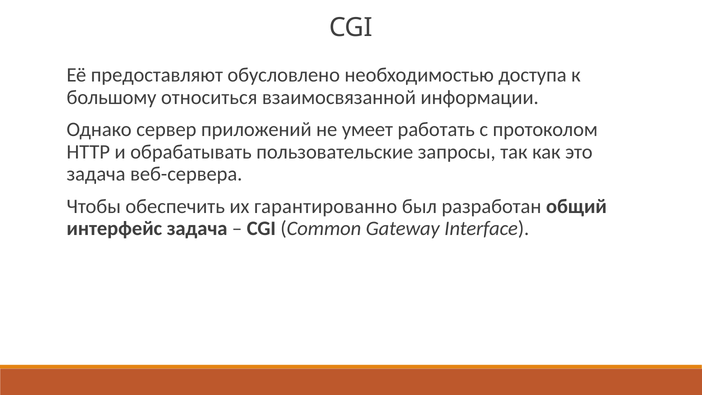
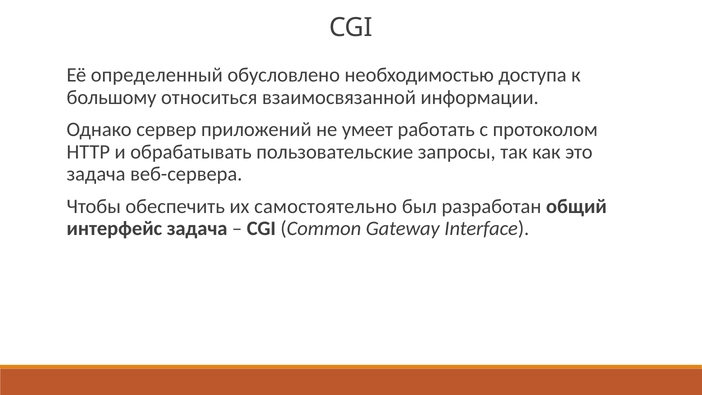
предоставляют: предоставляют -> определенный
гарантированно: гарантированно -> самостоятельно
